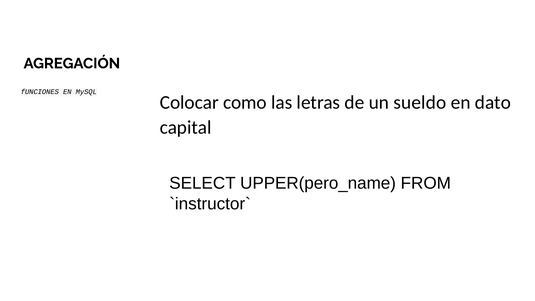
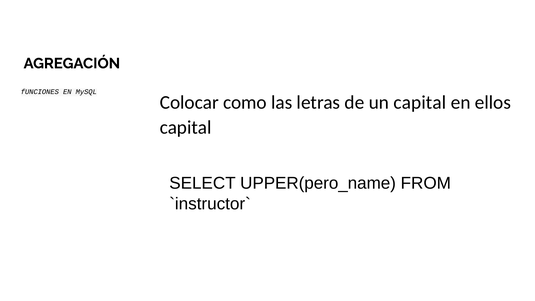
un sueldo: sueldo -> capital
dato: dato -> ellos
